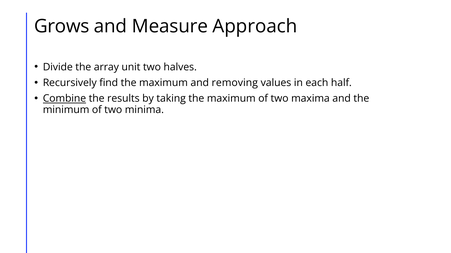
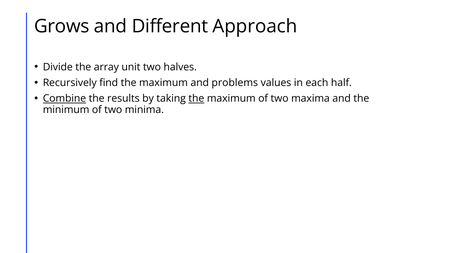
Measure: Measure -> Different
removing: removing -> problems
the at (196, 99) underline: none -> present
